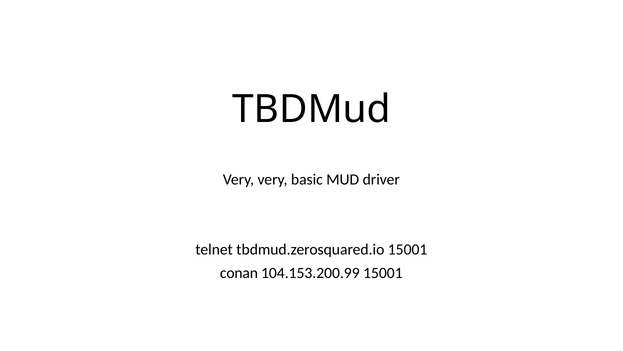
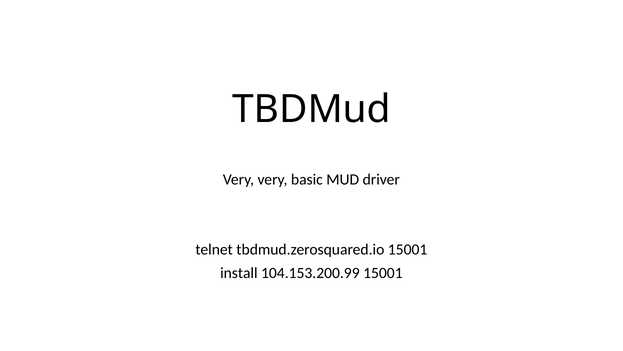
conan: conan -> install
